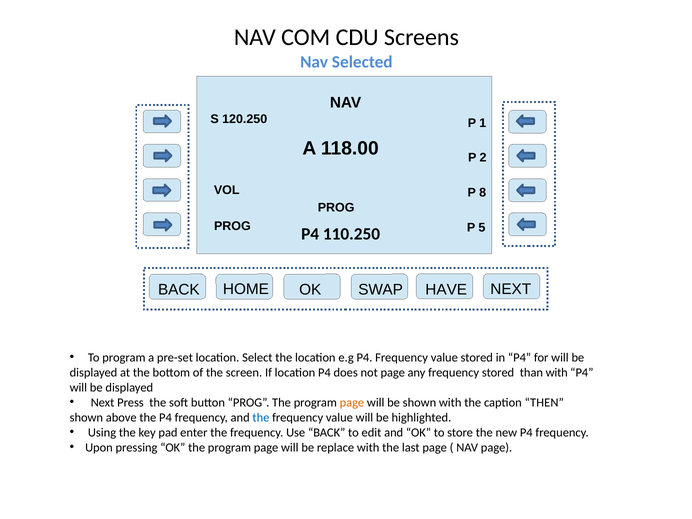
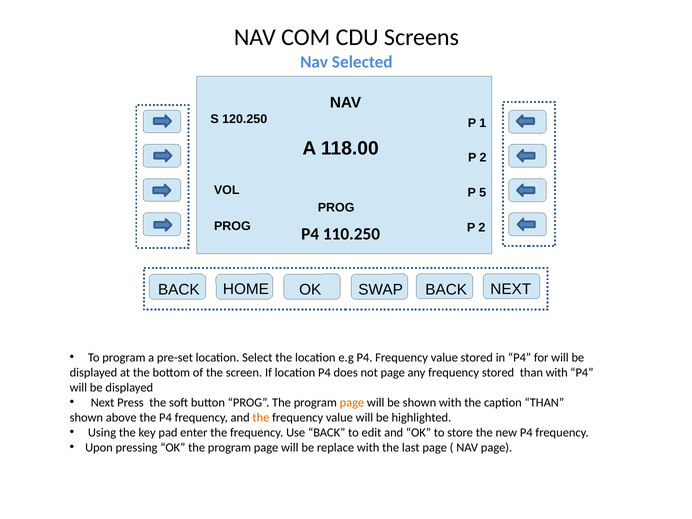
8: 8 -> 5
5 at (482, 228): 5 -> 2
HAVE at (446, 290): HAVE -> BACK
caption THEN: THEN -> THAN
the at (261, 418) colour: blue -> orange
